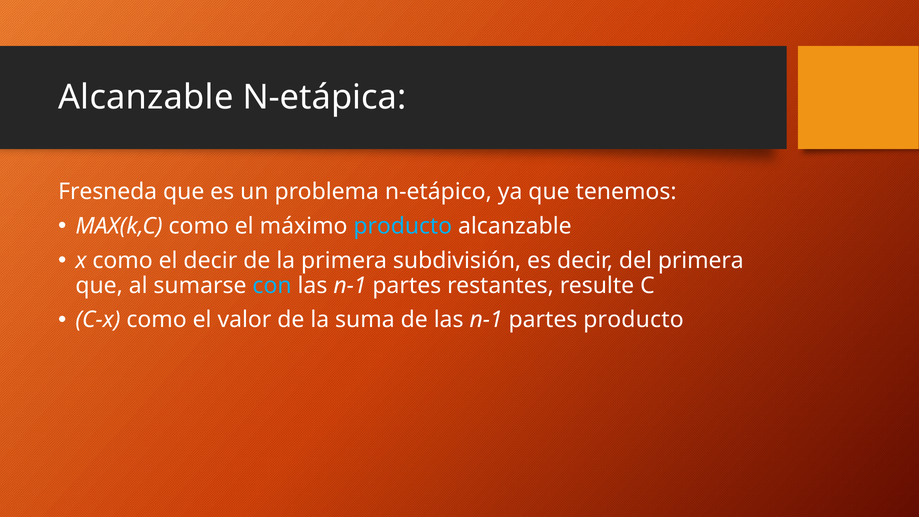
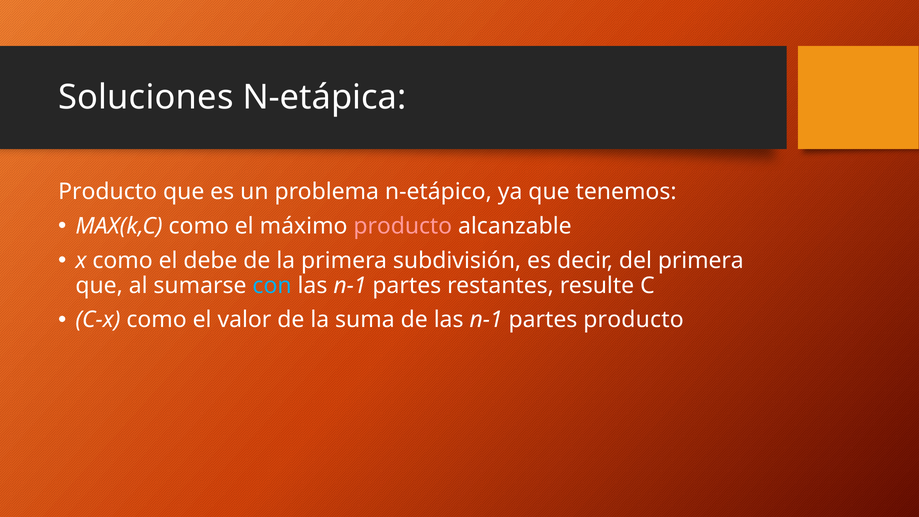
Alcanzable at (146, 97): Alcanzable -> Soluciones
Fresneda at (108, 192): Fresneda -> Producto
producto at (403, 226) colour: light blue -> pink
el decir: decir -> debe
